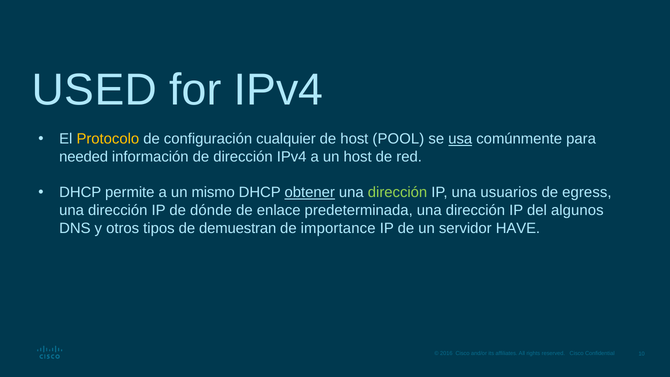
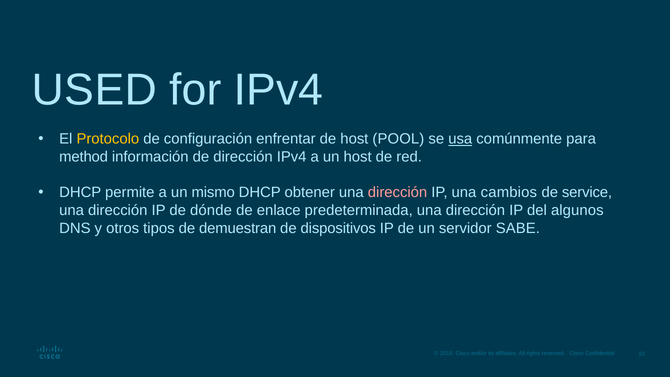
cualquier: cualquier -> enfrentar
needed: needed -> method
obtener underline: present -> none
dirección at (398, 193) colour: light green -> pink
usuarios: usuarios -> cambios
egress: egress -> service
importance: importance -> dispositivos
HAVE: HAVE -> SABE
